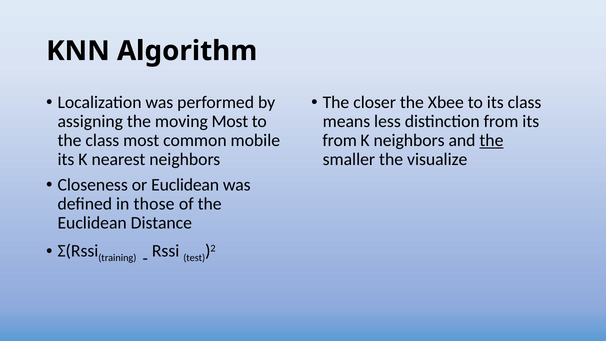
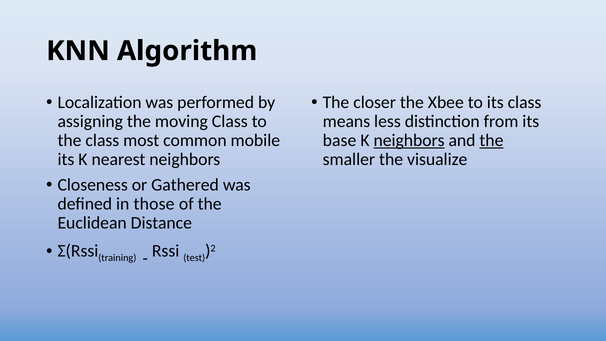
moving Most: Most -> Class
from at (340, 141): from -> base
neighbors at (409, 141) underline: none -> present
or Euclidean: Euclidean -> Gathered
